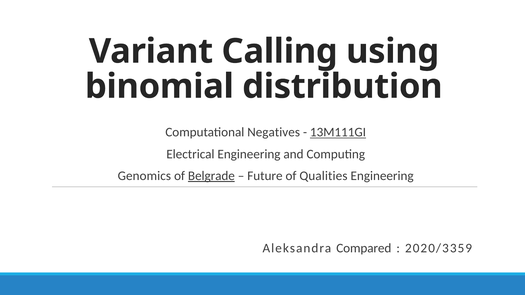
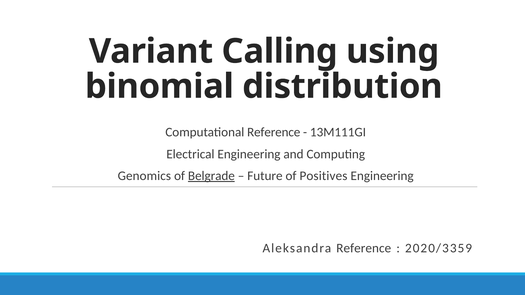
Computational Negatives: Negatives -> Reference
13M111GI underline: present -> none
Qualities: Qualities -> Positives
Aleksandra Compared: Compared -> Reference
